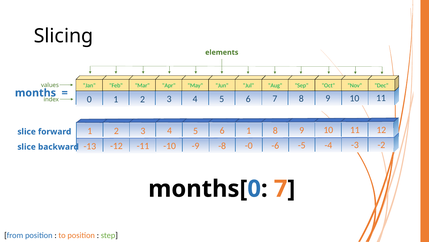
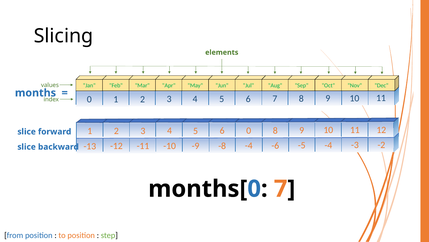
6 1: 1 -> 0
-8 -0: -0 -> -4
